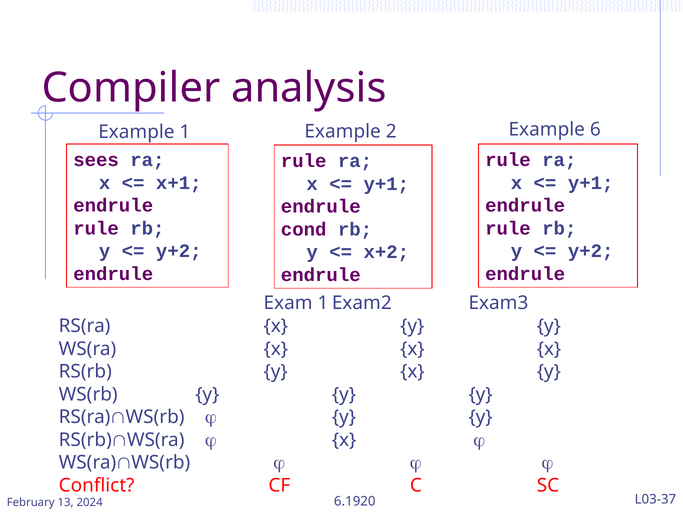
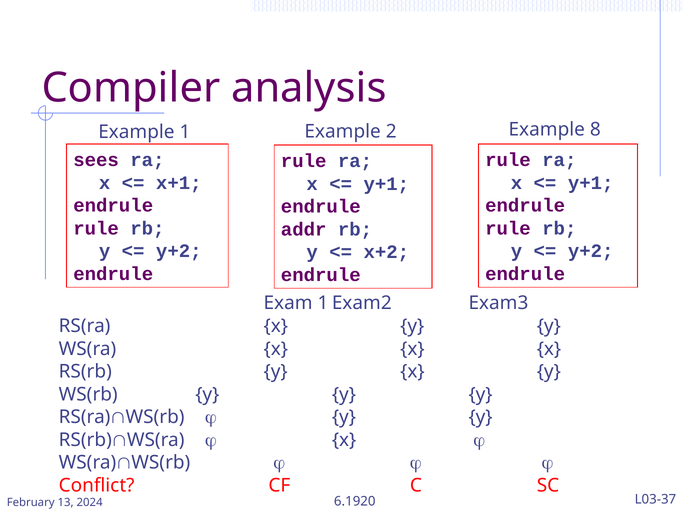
6: 6 -> 8
cond: cond -> addr
